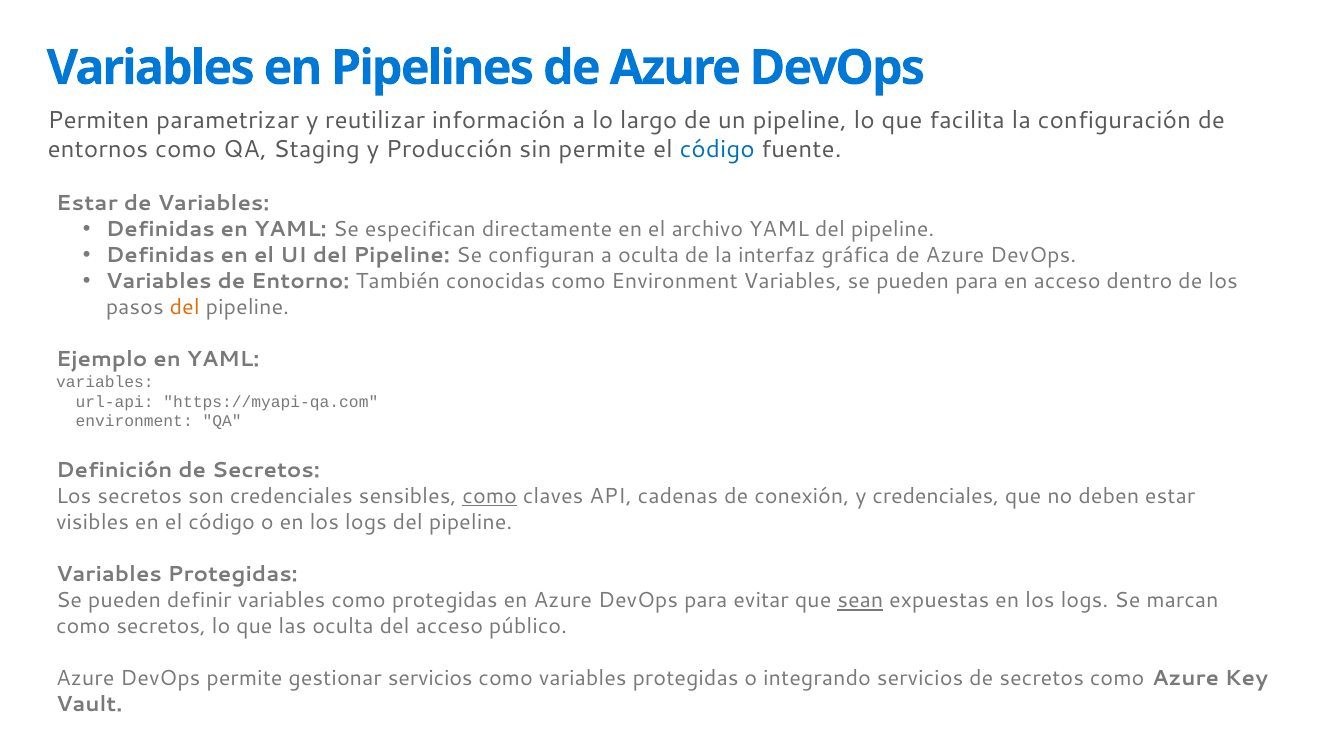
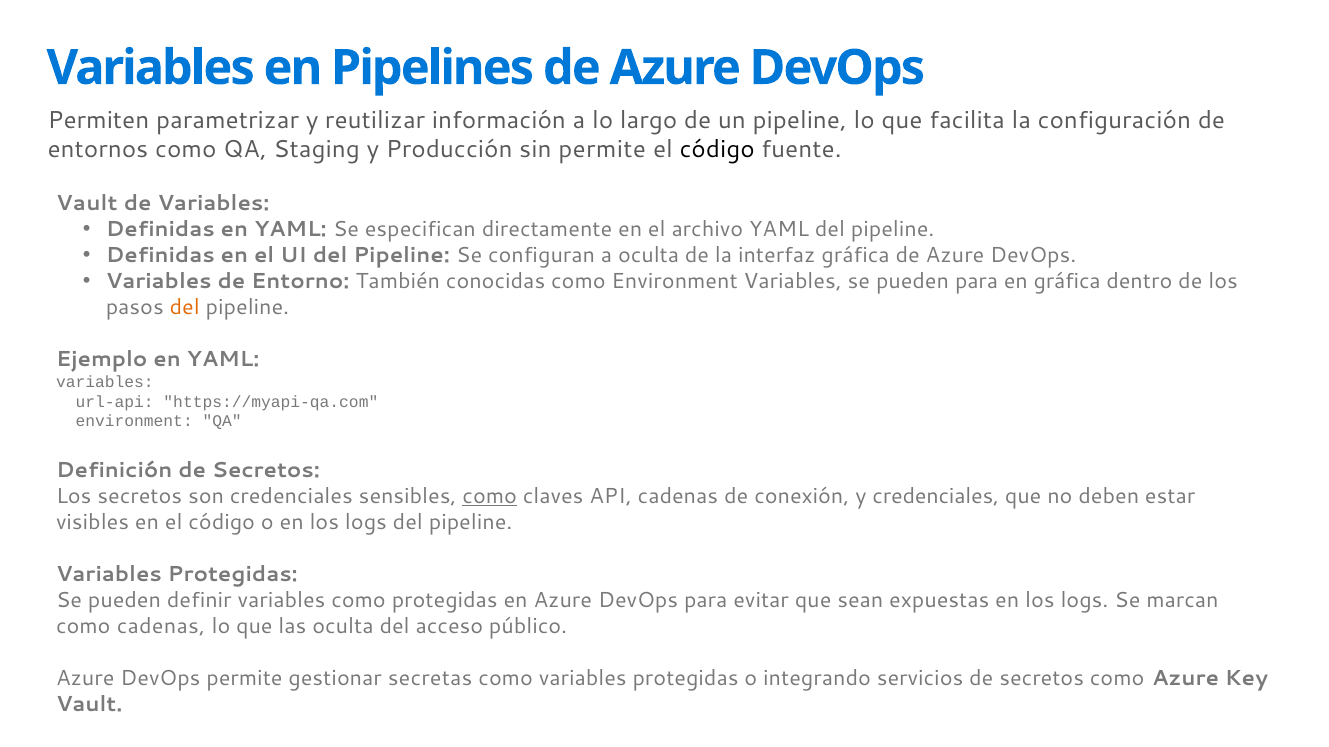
código at (717, 150) colour: blue -> black
Estar at (87, 204): Estar -> Vault
en acceso: acceso -> gráfica
sean underline: present -> none
como secretos: secretos -> cadenas
gestionar servicios: servicios -> secretas
